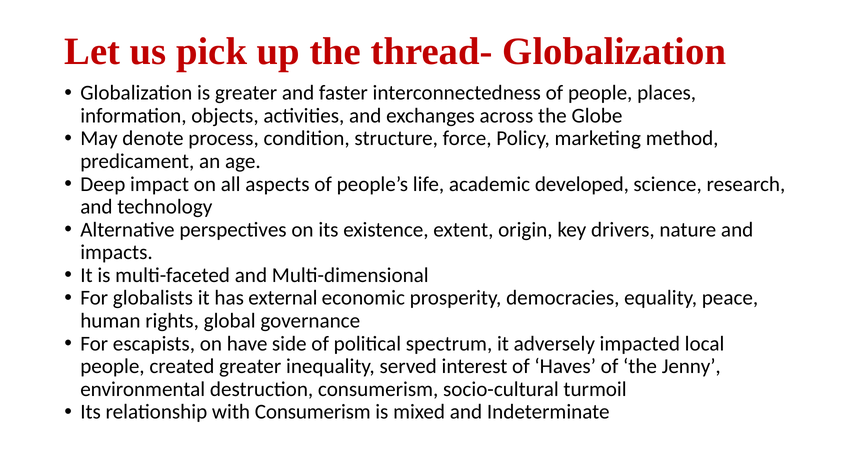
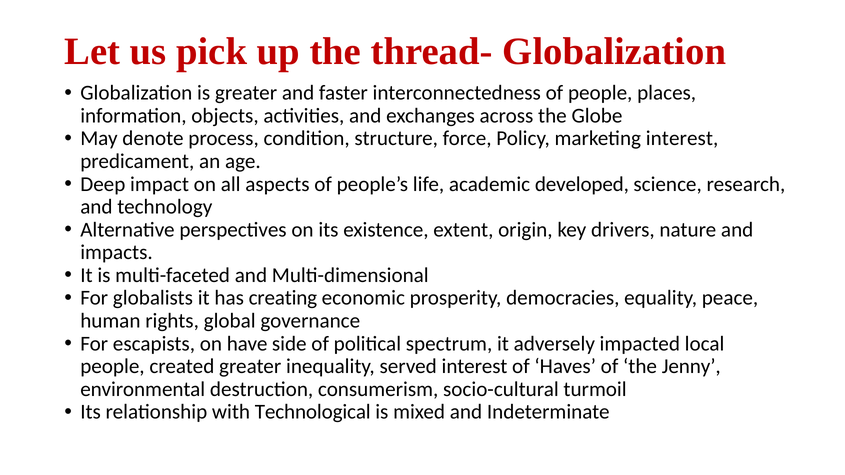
marketing method: method -> interest
external: external -> creating
with Consumerism: Consumerism -> Technological
